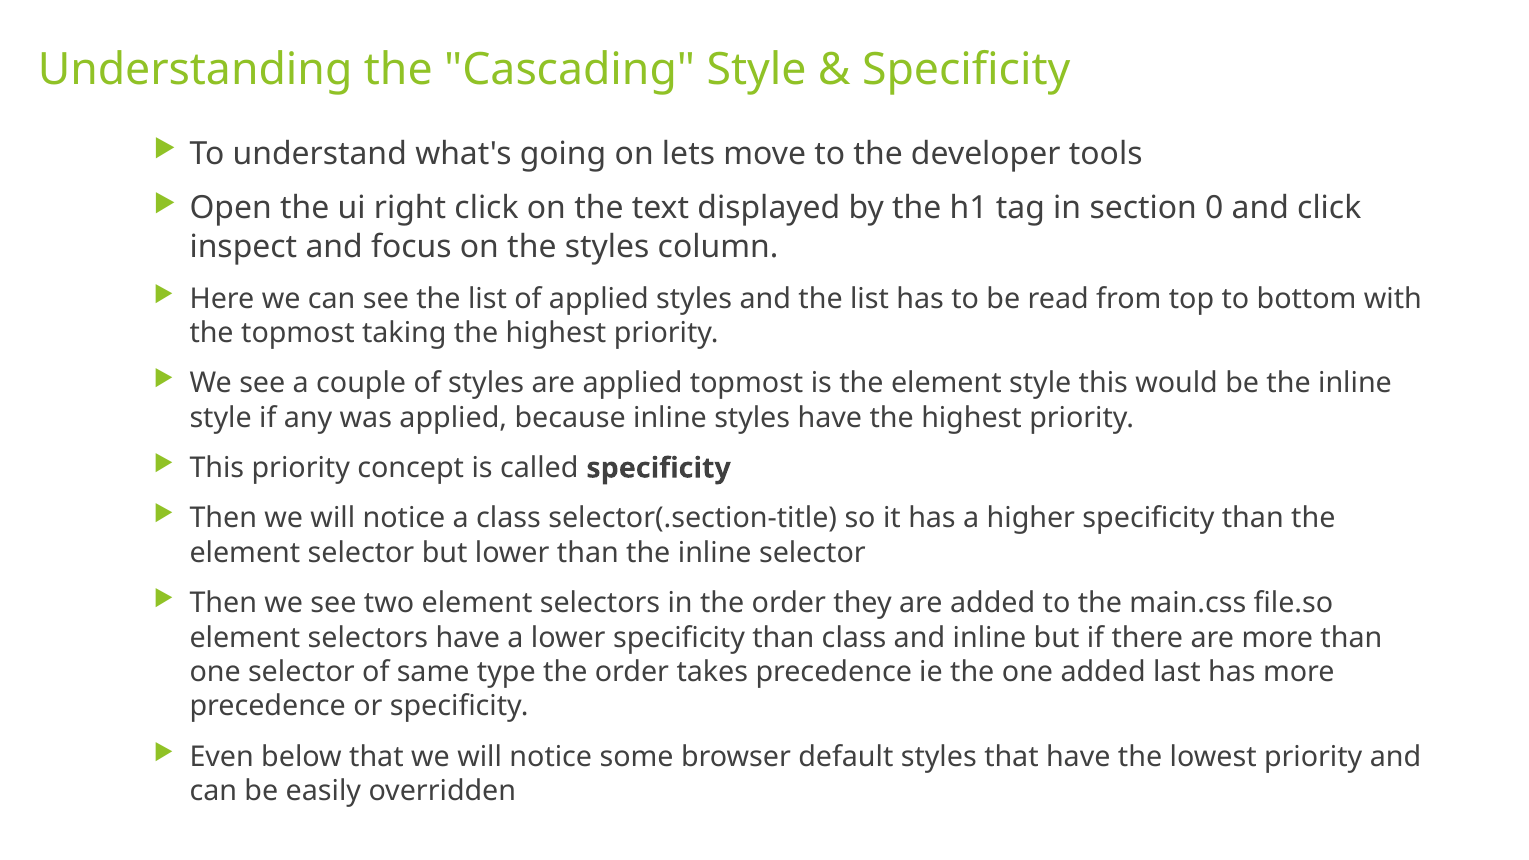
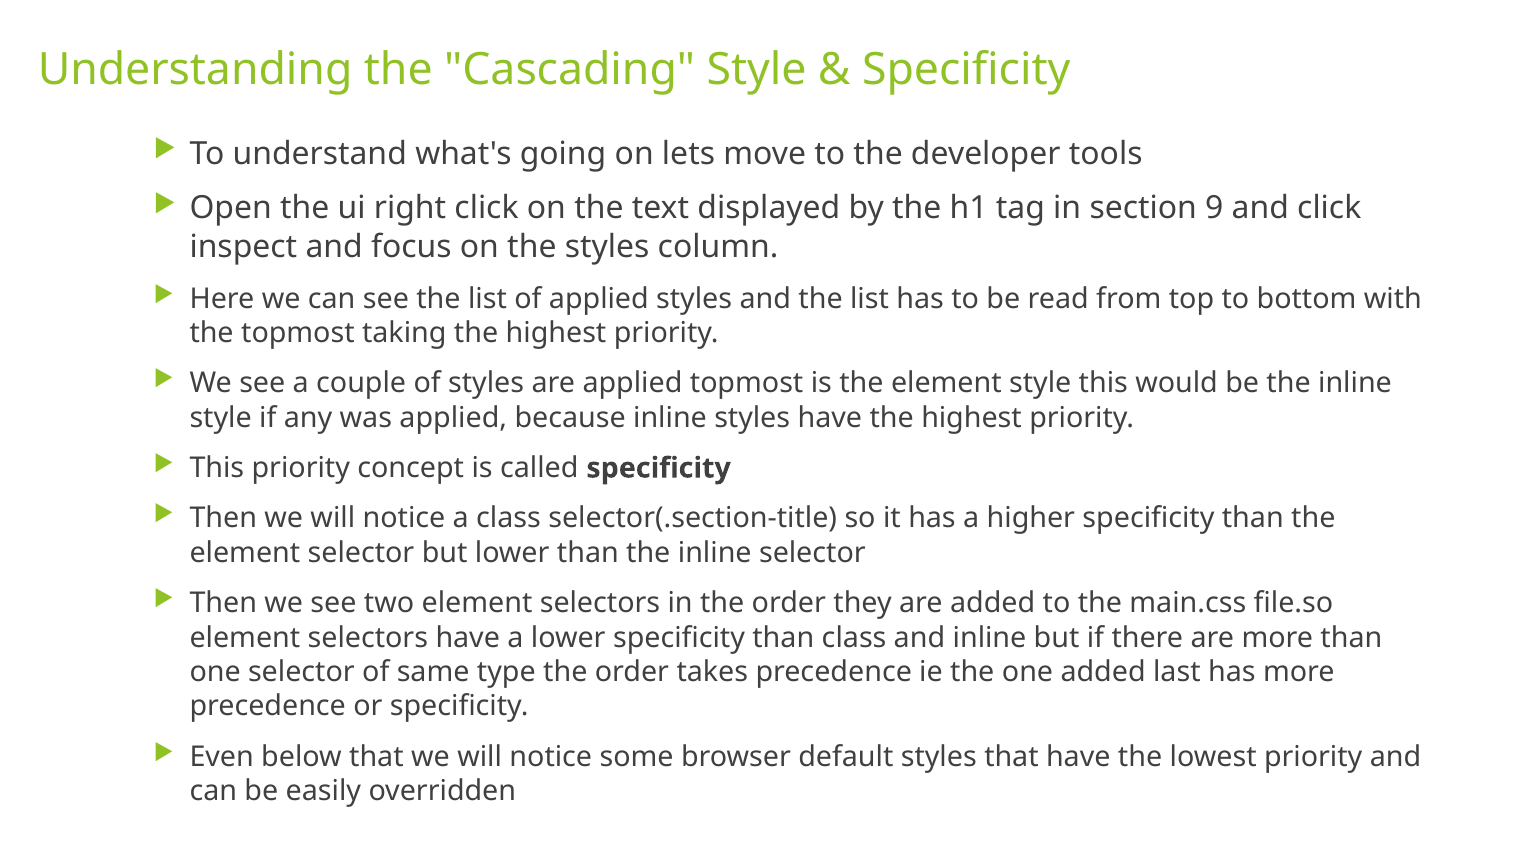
0: 0 -> 9
